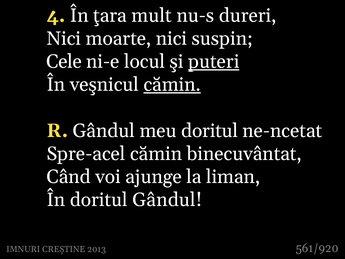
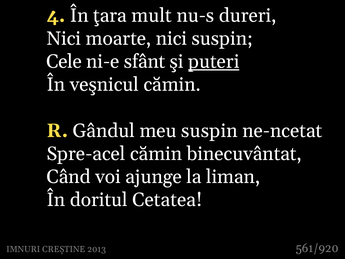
locul: locul -> sfânt
cămin at (172, 85) underline: present -> none
meu doritul: doritul -> suspin
doritul Gândul: Gândul -> Cetatea
